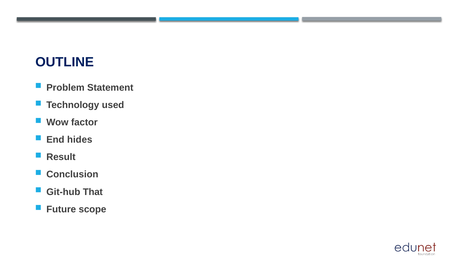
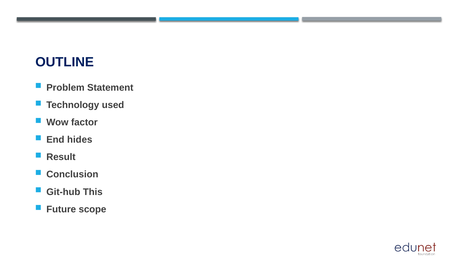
That: That -> This
